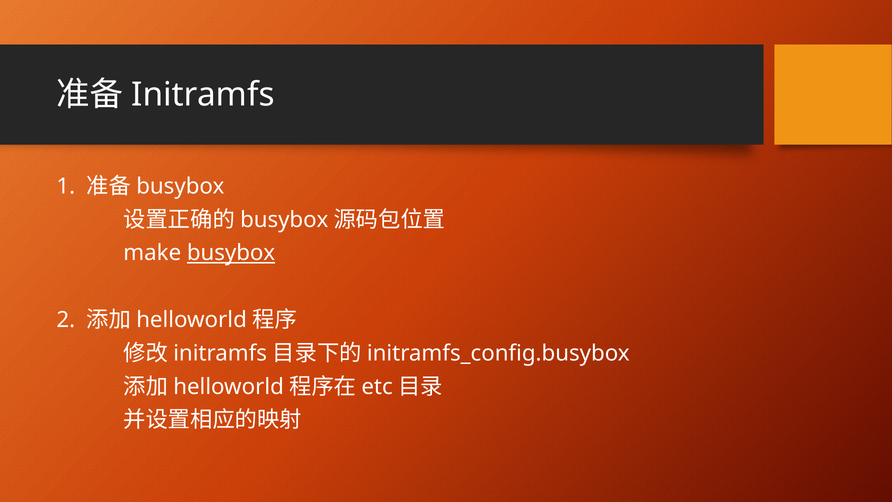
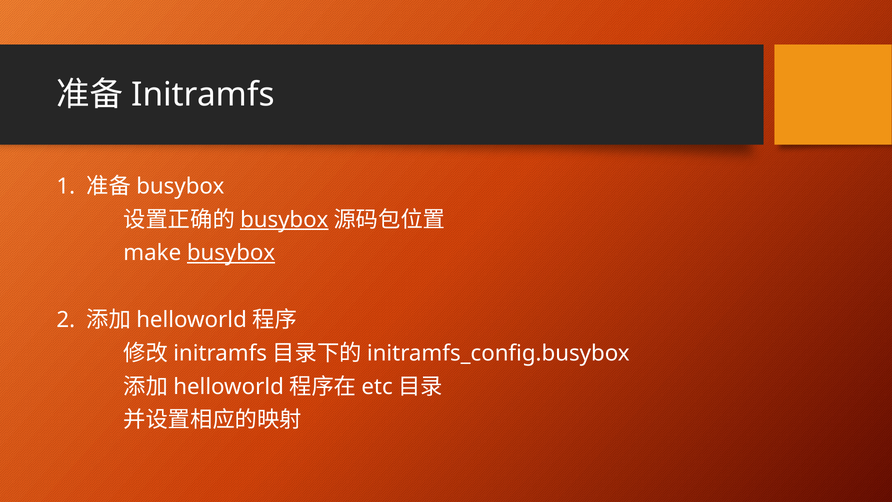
busybox at (284, 220) underline: none -> present
